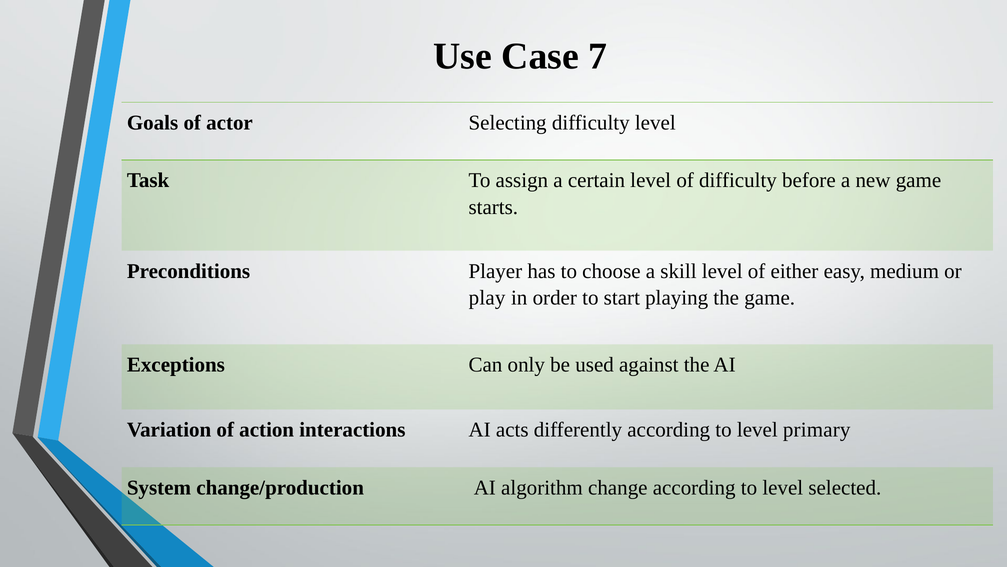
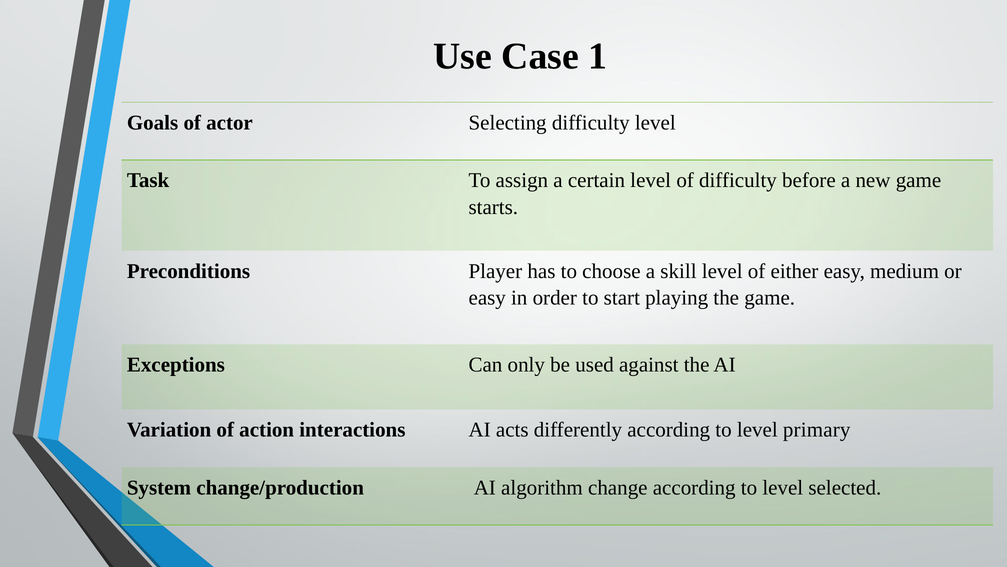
7: 7 -> 1
play at (487, 298): play -> easy
